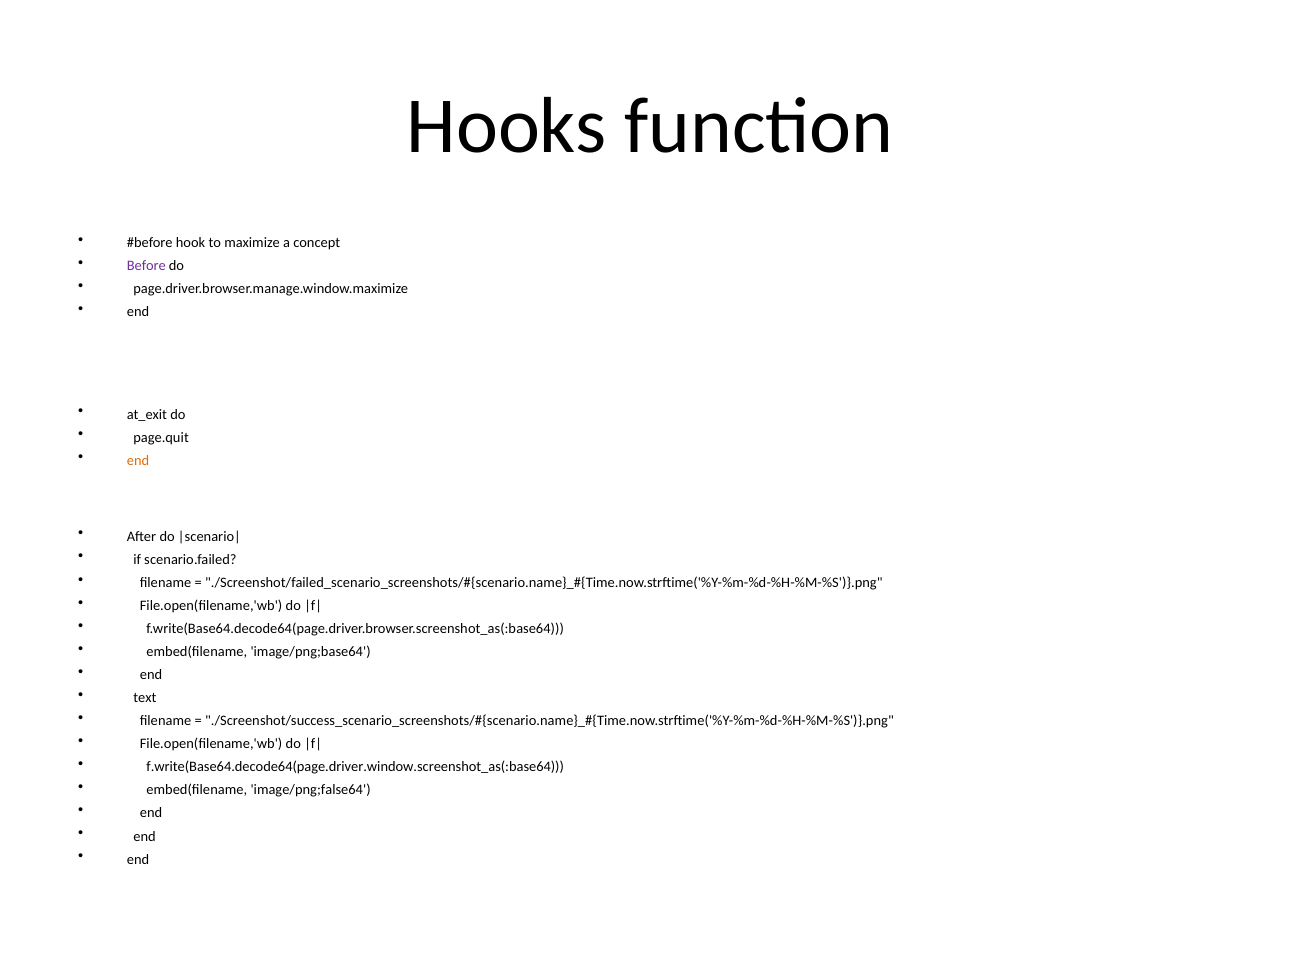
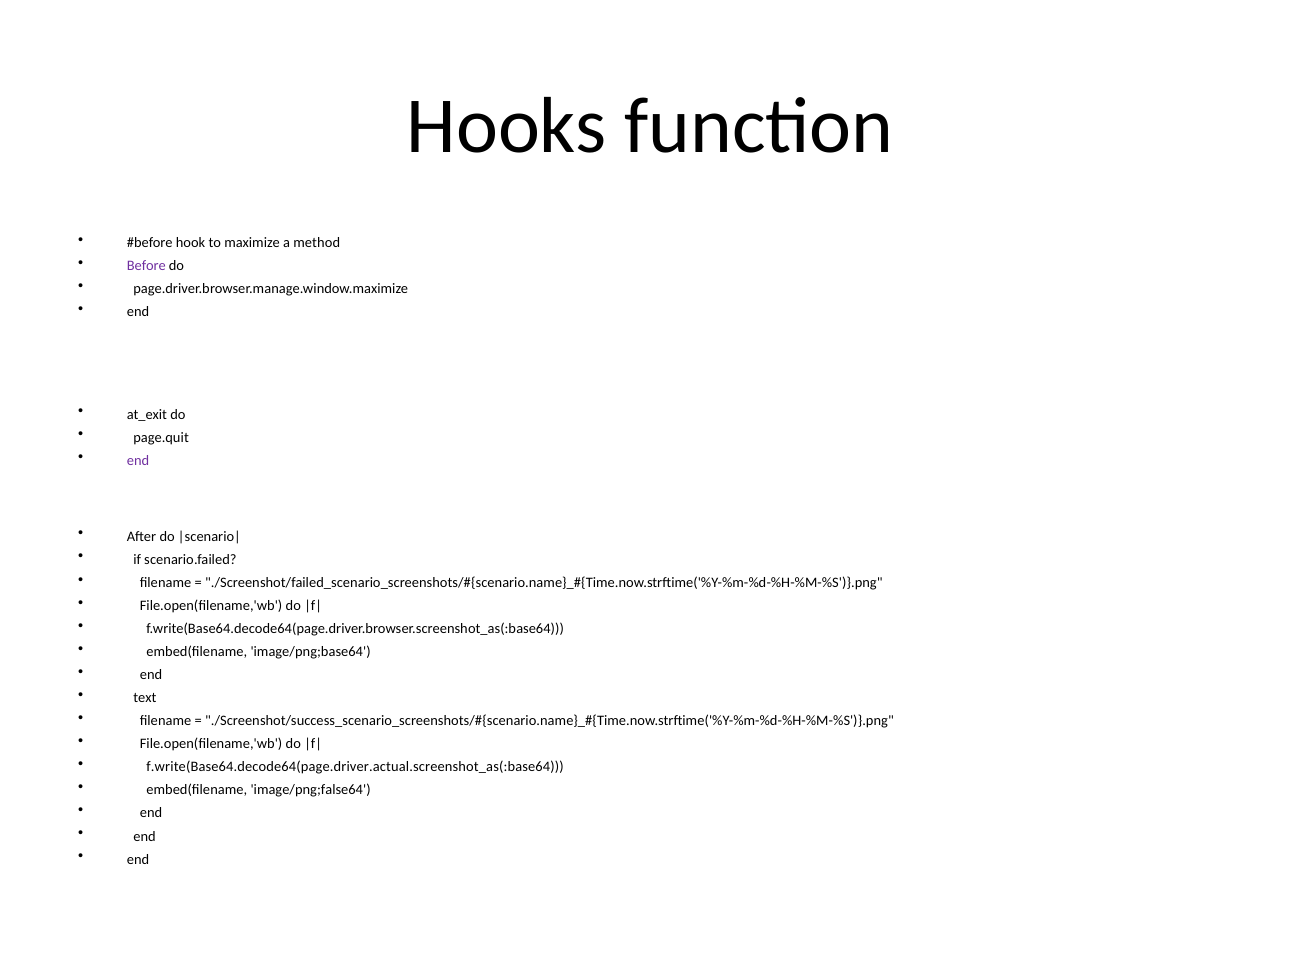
concept: concept -> method
end at (138, 461) colour: orange -> purple
f.write(Base64.decode64(page.driver.window.screenshot_as(:base64: f.write(Base64.decode64(page.driver.window.screenshot_as(:base64 -> f.write(Base64.decode64(page.driver.actual.screenshot_as(:base64
